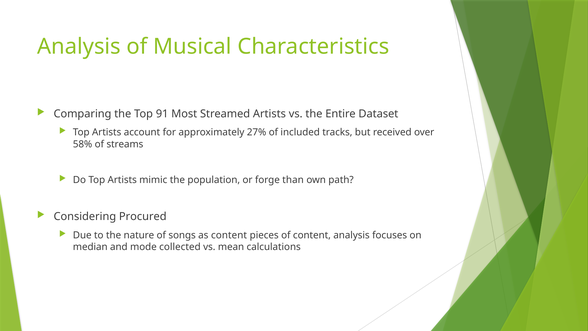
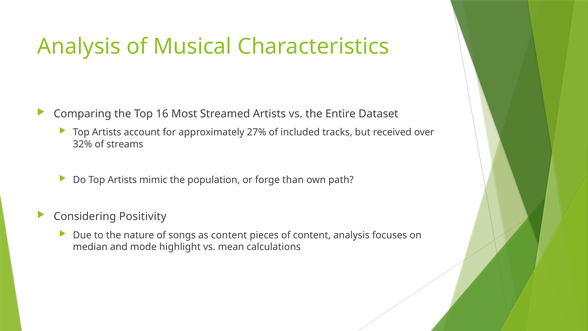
91: 91 -> 16
58%: 58% -> 32%
Procured: Procured -> Positivity
collected: collected -> highlight
